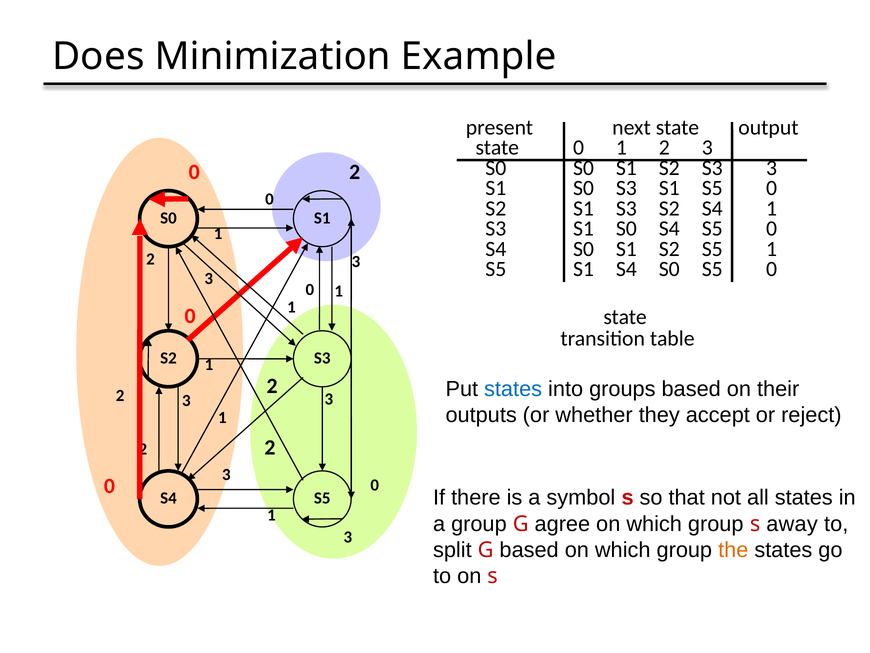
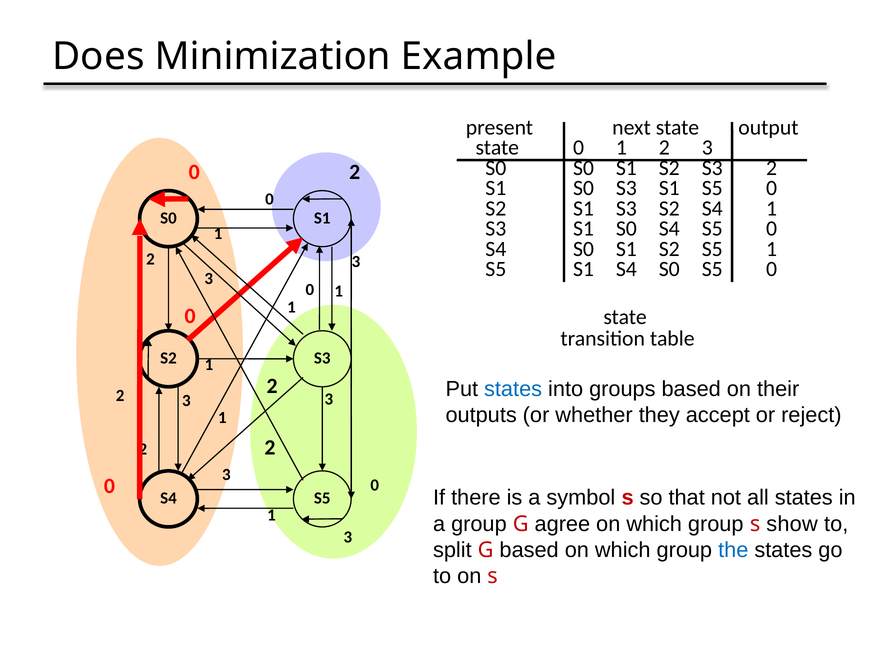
S3 3: 3 -> 2
away: away -> show
the colour: orange -> blue
